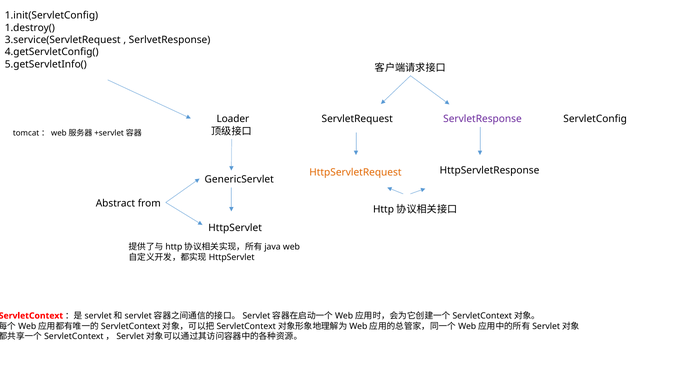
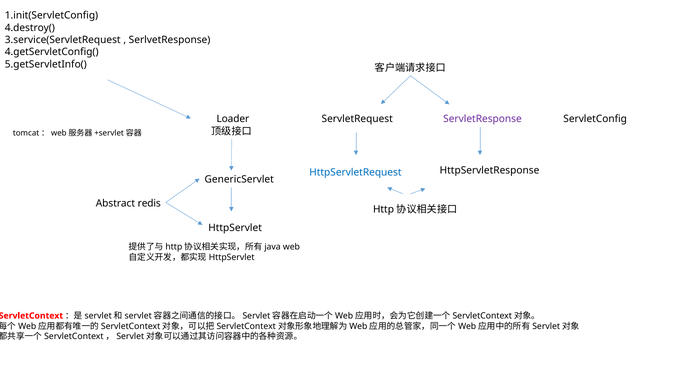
1.destroy(: 1.destroy( -> 4.destroy(
HttpServletRequest colour: orange -> blue
from: from -> redis
